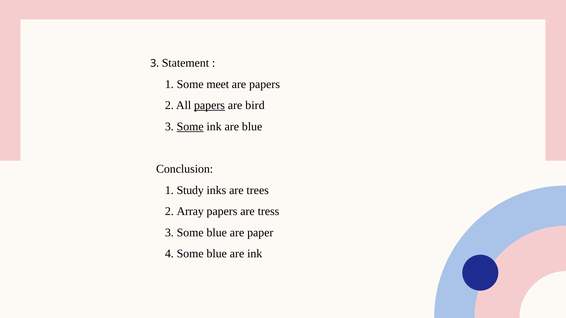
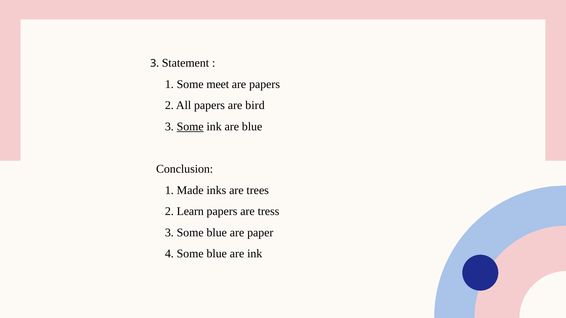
papers at (209, 105) underline: present -> none
Study: Study -> Made
Array: Array -> Learn
